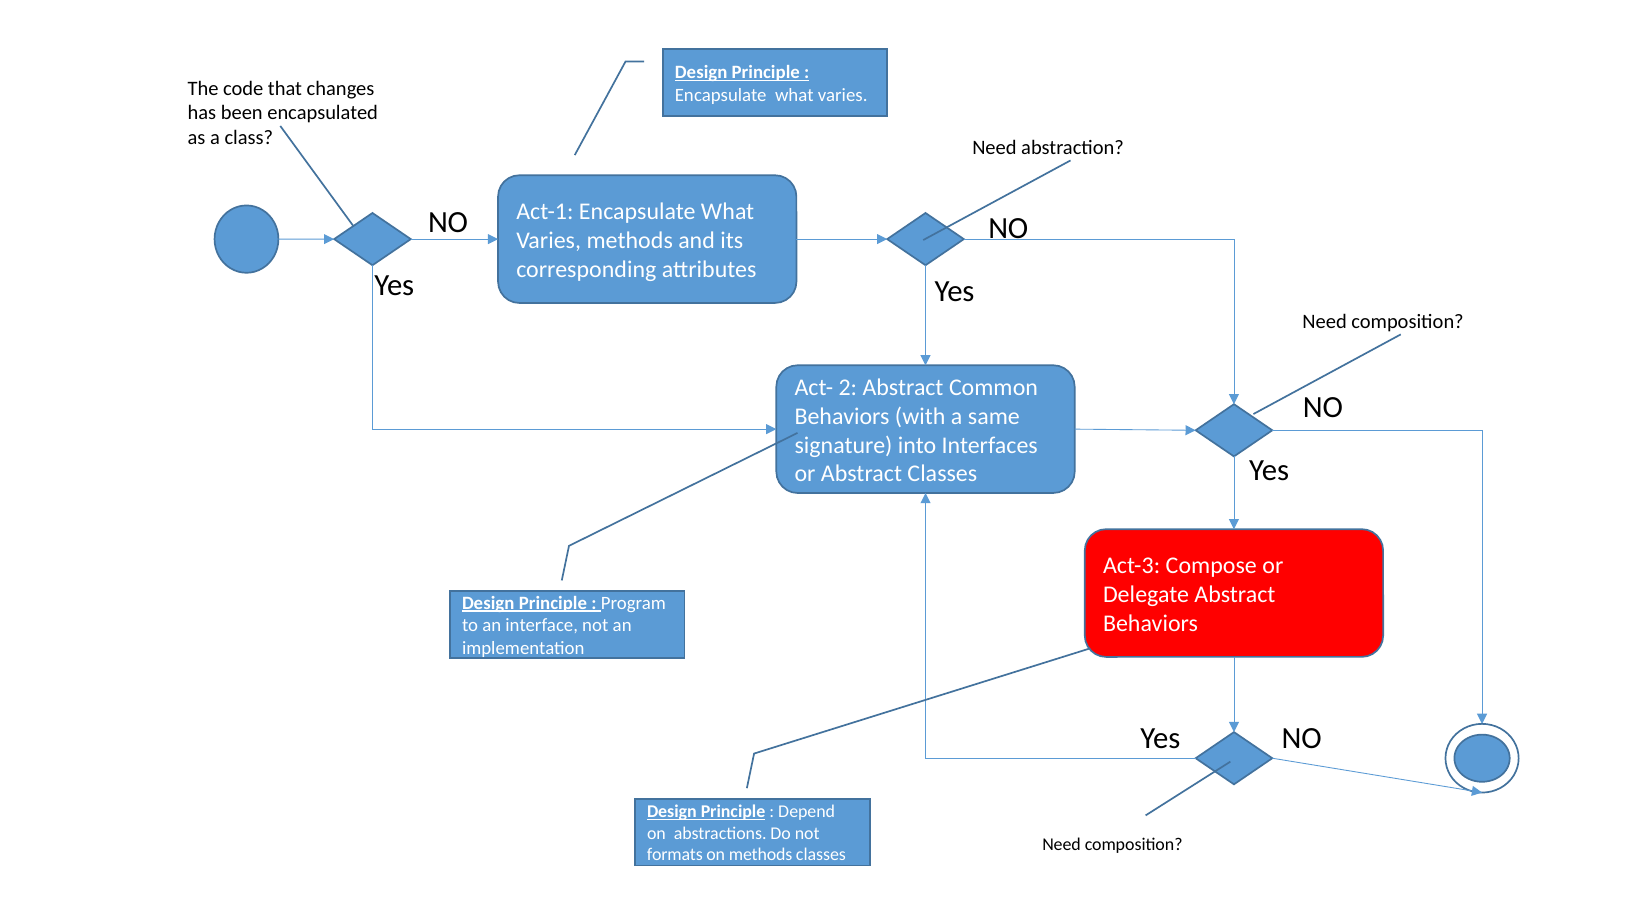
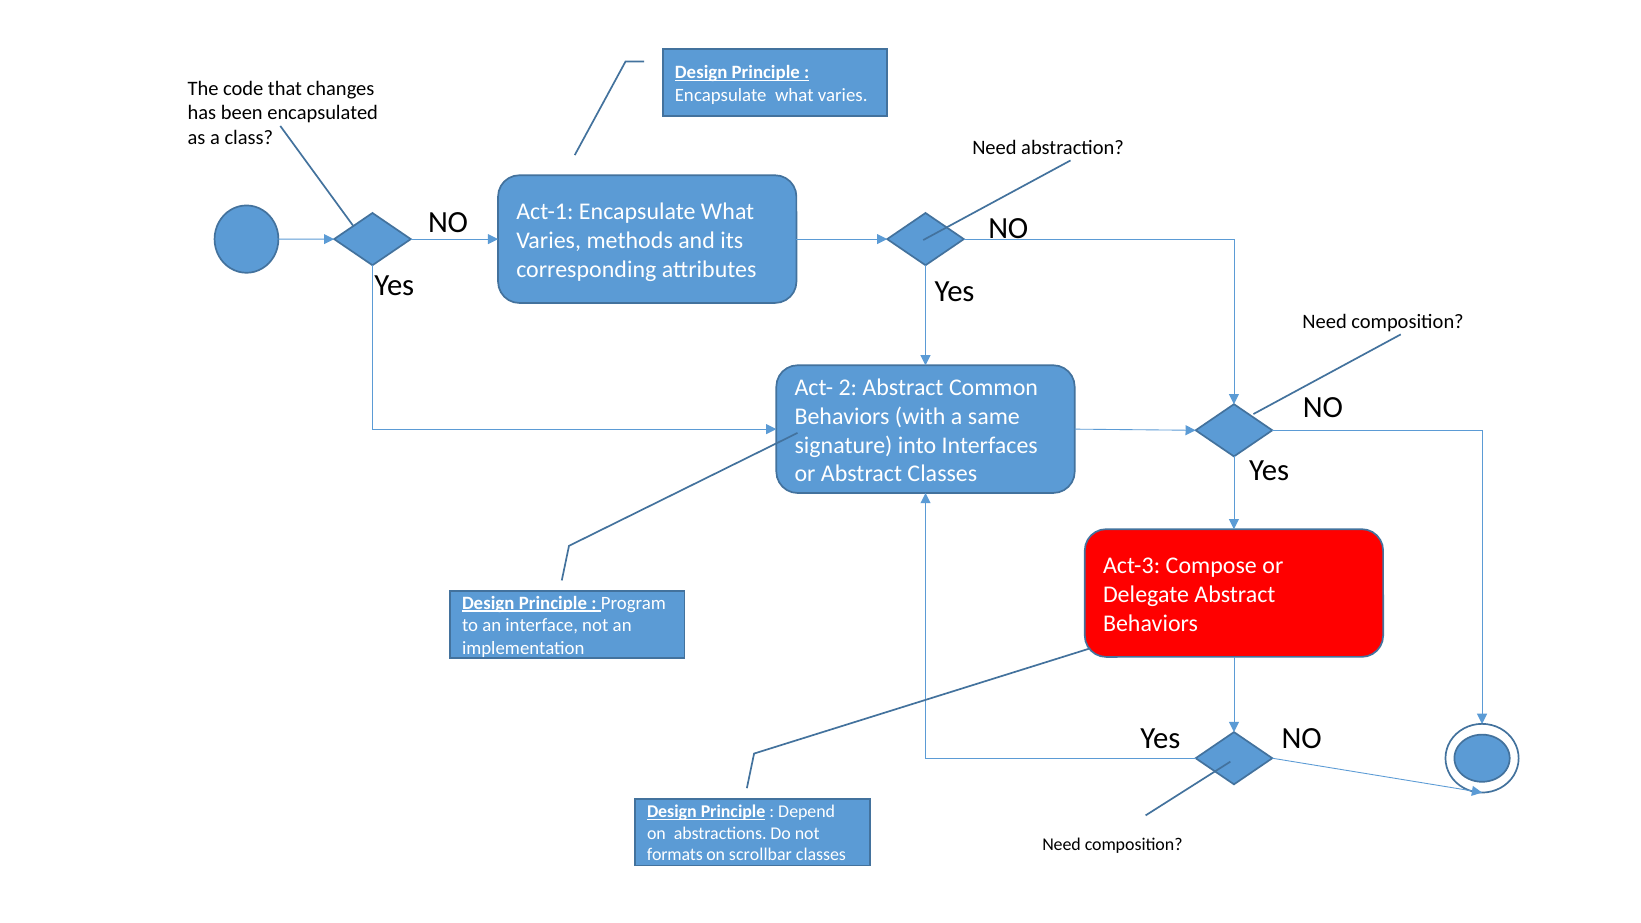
on methods: methods -> scrollbar
